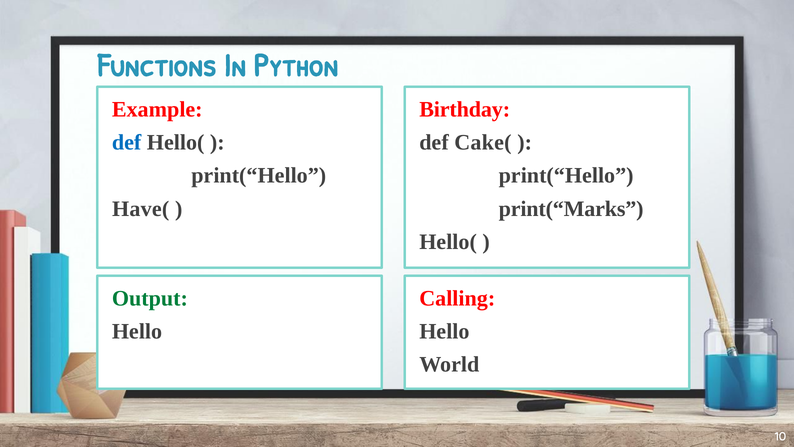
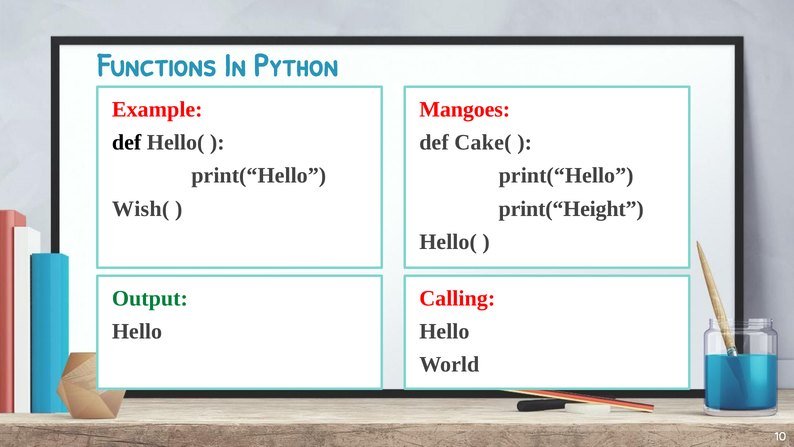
Birthday: Birthday -> Mangoes
def at (127, 142) colour: blue -> black
Have(: Have( -> Wish(
print(“Marks: print(“Marks -> print(“Height
